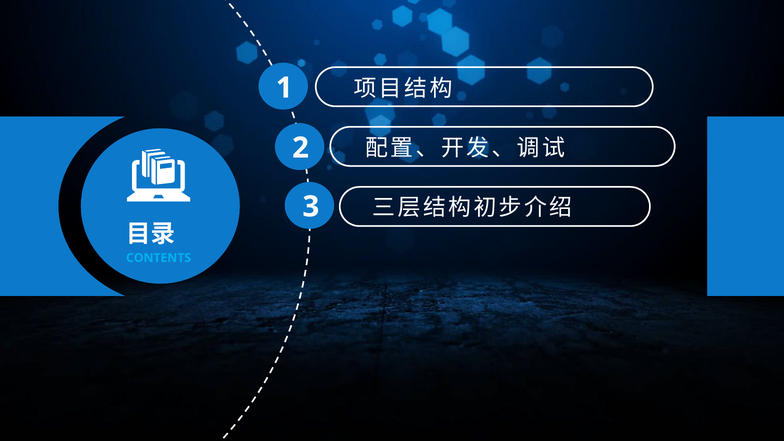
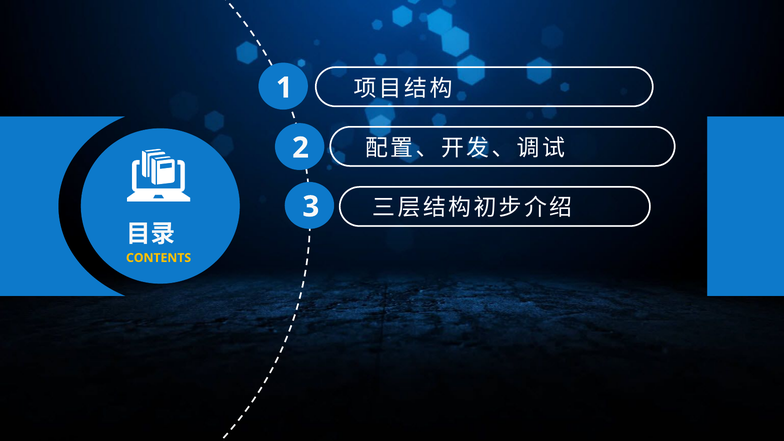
CONTENTS colour: light blue -> yellow
